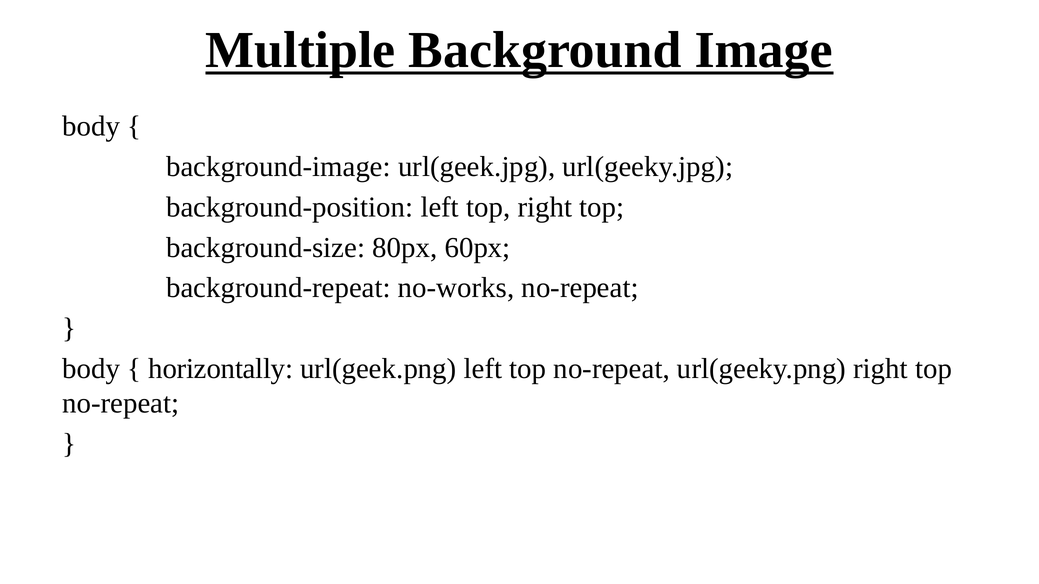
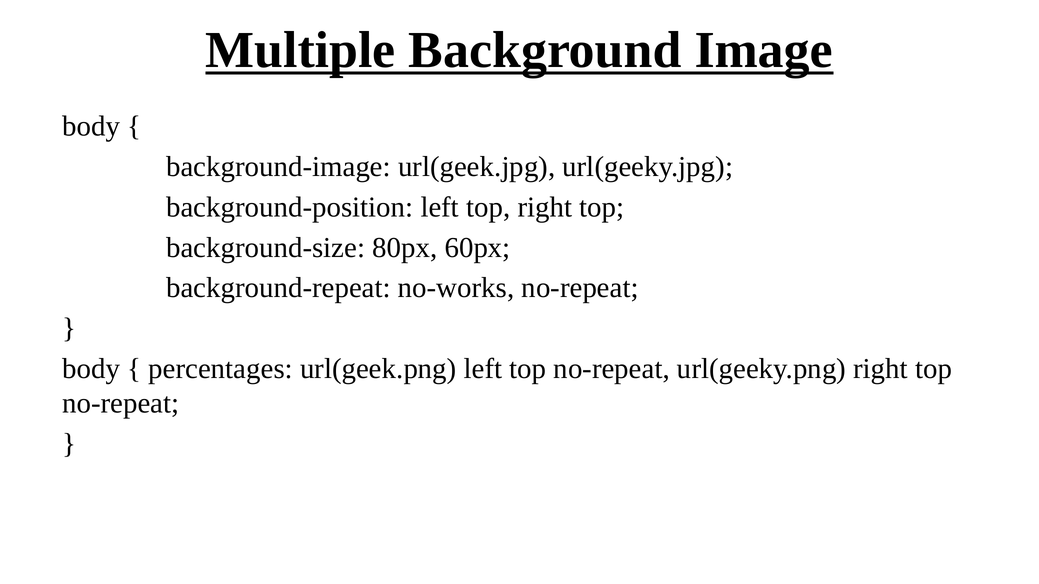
horizontally: horizontally -> percentages
